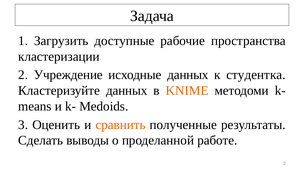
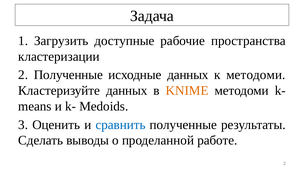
2 Учреждение: Учреждение -> Полученные
к студентка: студентка -> методоми
сравнить colour: orange -> blue
